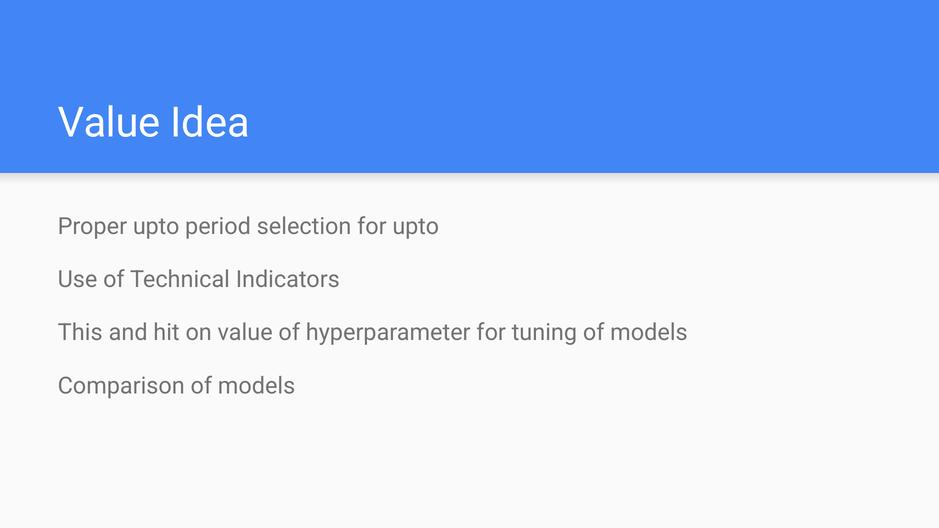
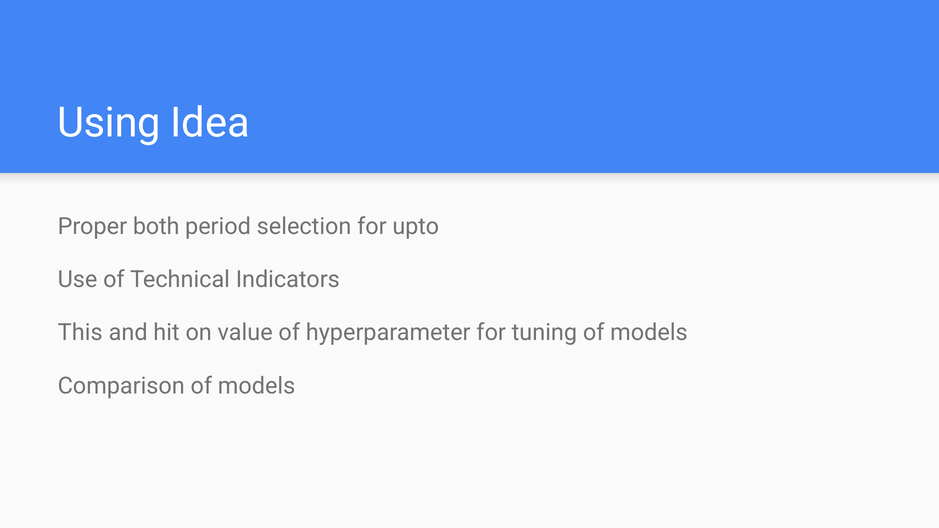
Value at (109, 123): Value -> Using
Proper upto: upto -> both
